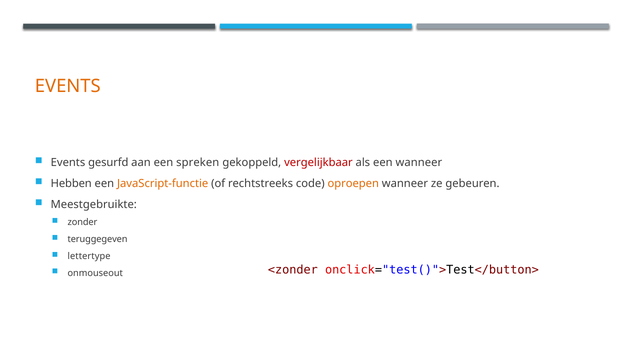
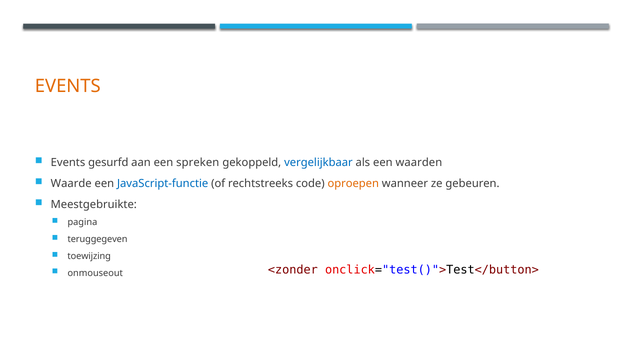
vergelijkbaar colour: red -> blue
een wanneer: wanneer -> waarden
Hebben: Hebben -> Waarde
JavaScript-functie colour: orange -> blue
zonder: zonder -> pagina
lettertype: lettertype -> toewijzing
